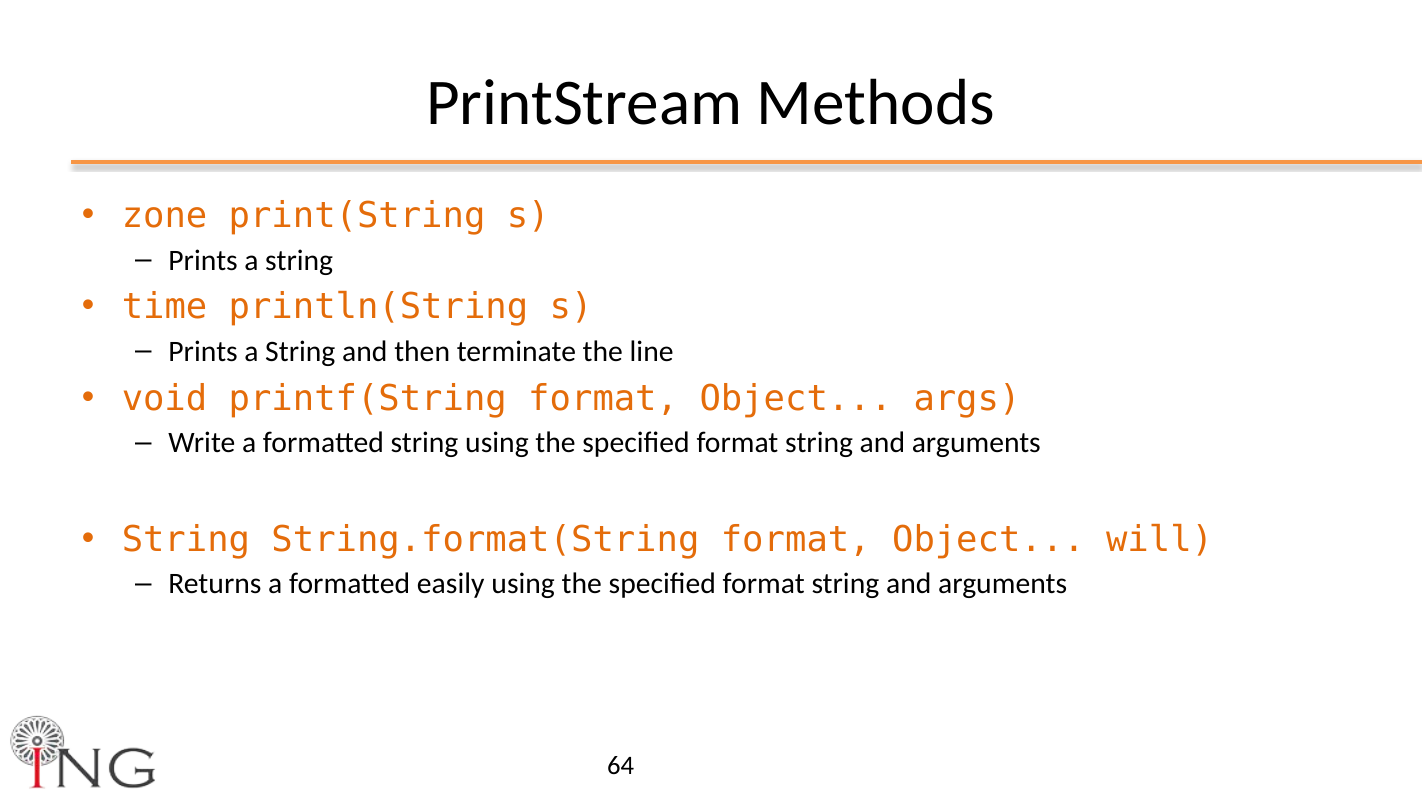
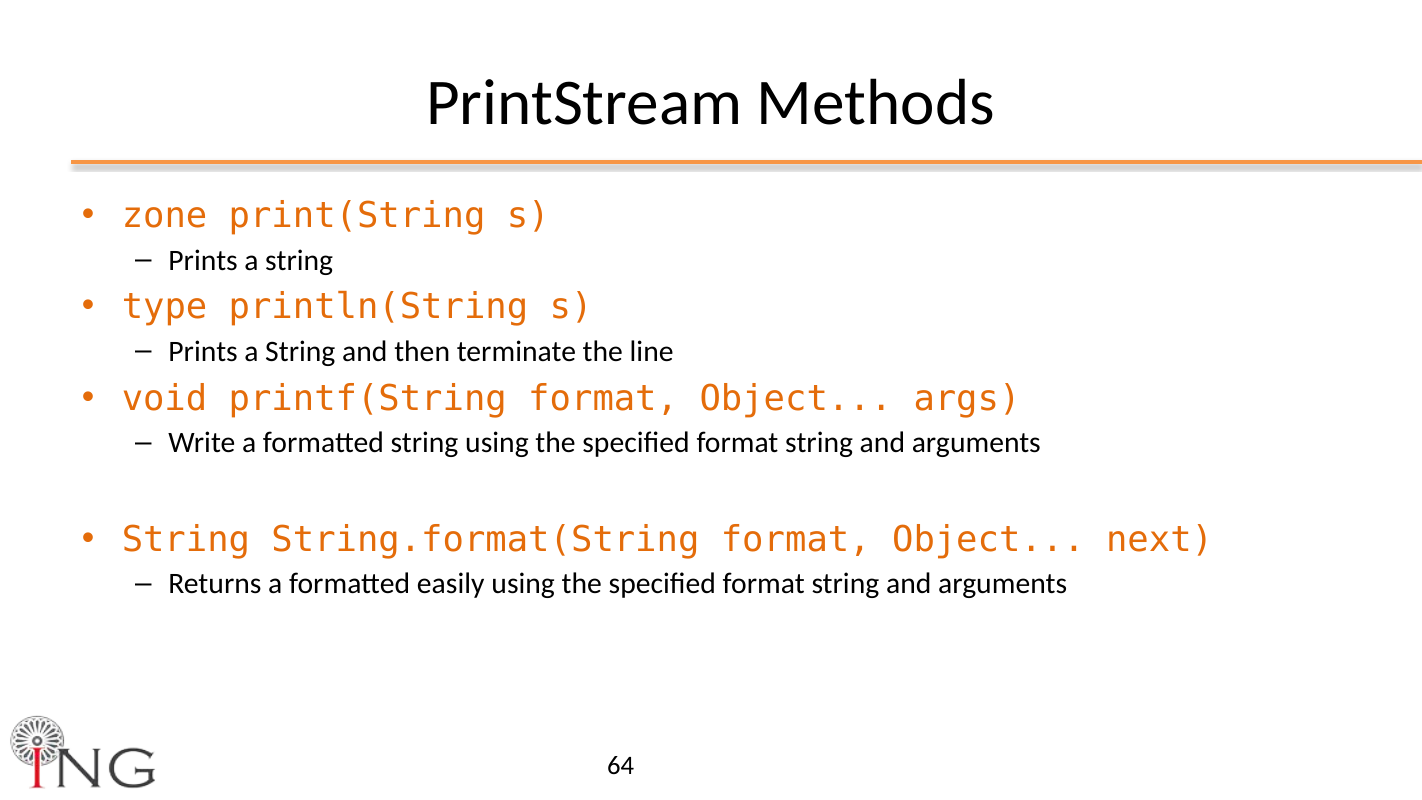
time: time -> type
will: will -> next
